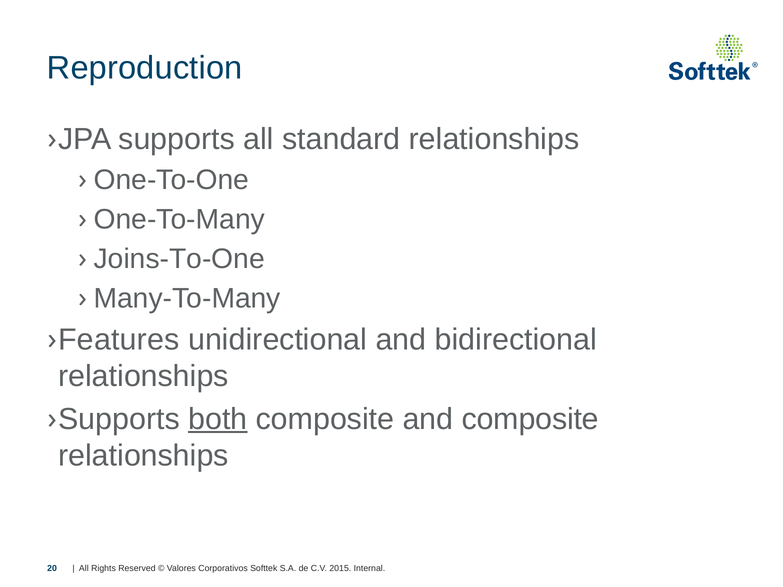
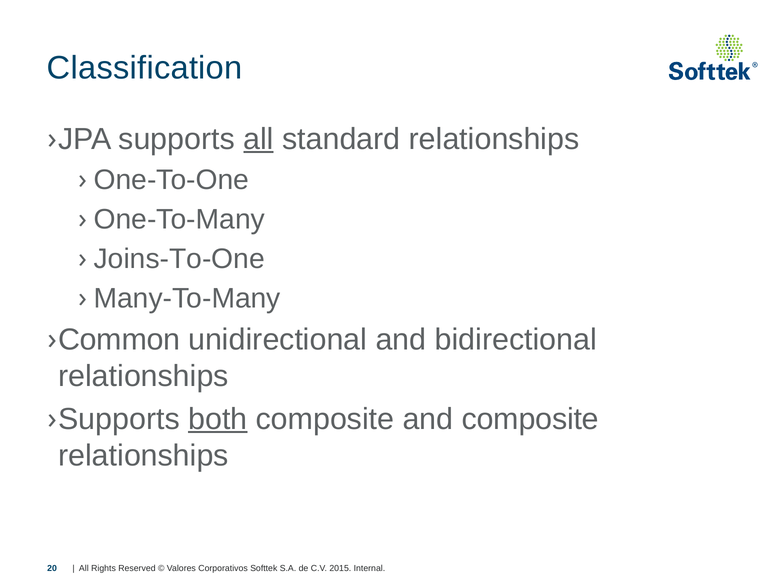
Reproduction: Reproduction -> Classification
all at (259, 139) underline: none -> present
Features: Features -> Common
